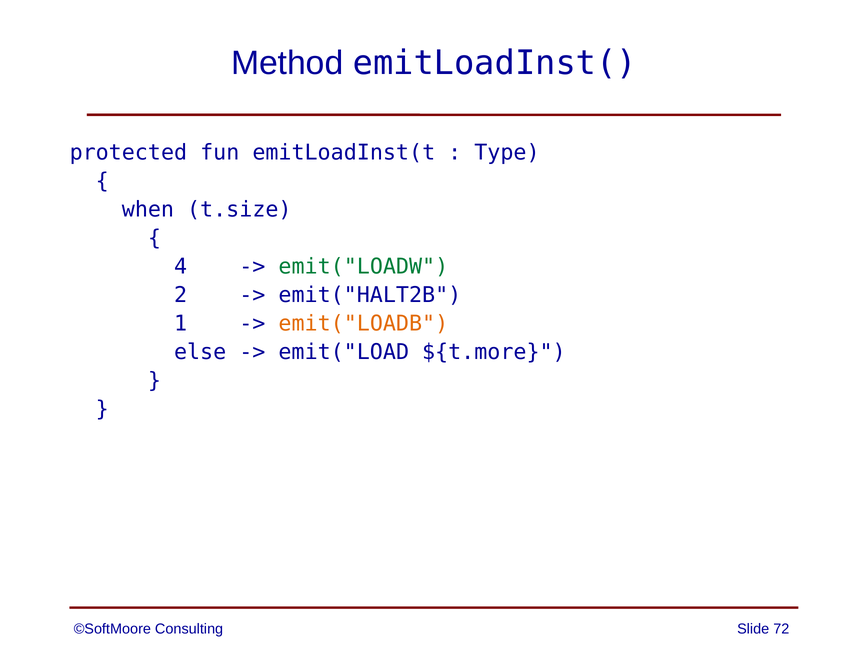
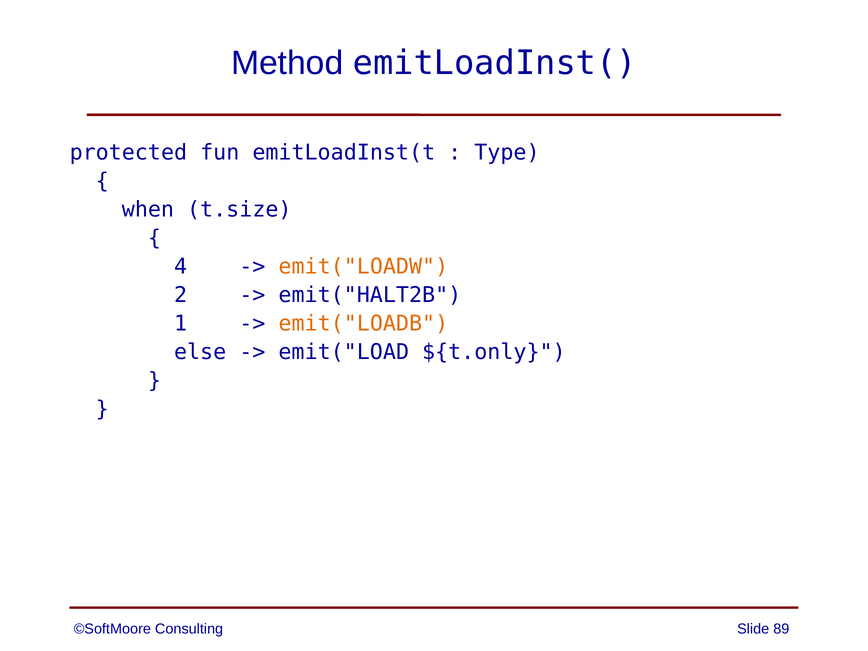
emit("LOADW colour: green -> orange
${t.more: ${t.more -> ${t.only
72: 72 -> 89
